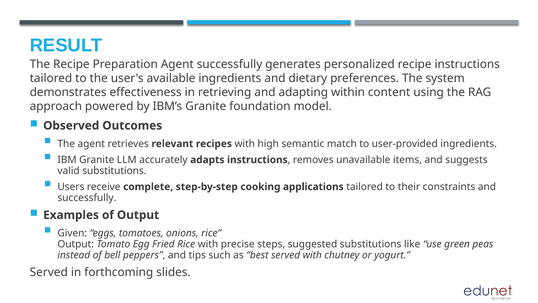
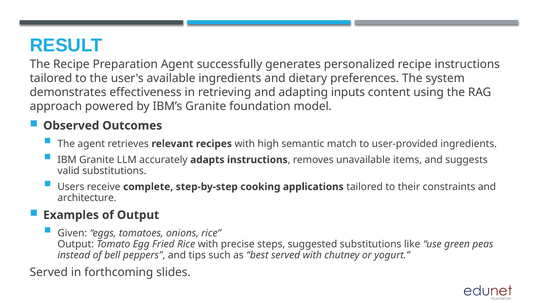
within: within -> inputs
successfully at (87, 197): successfully -> architecture
